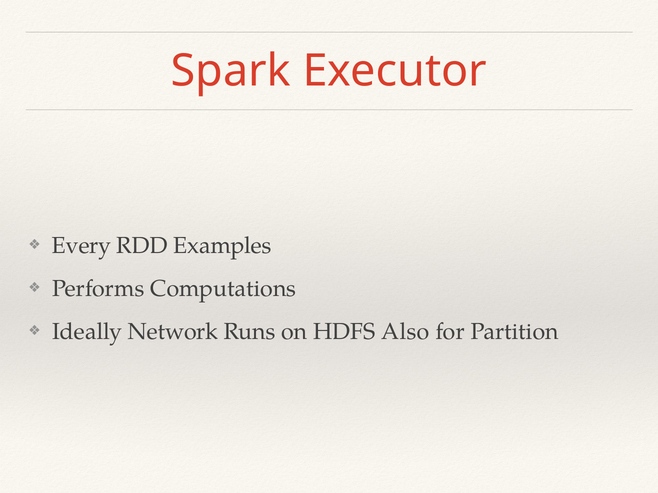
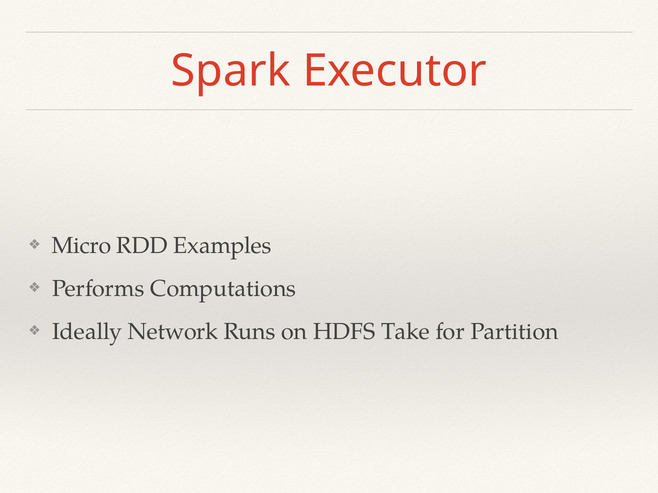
Every: Every -> Micro
Also: Also -> Take
